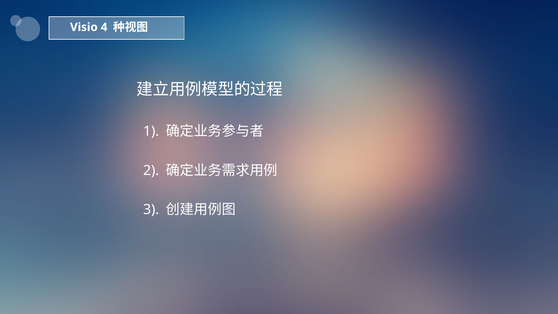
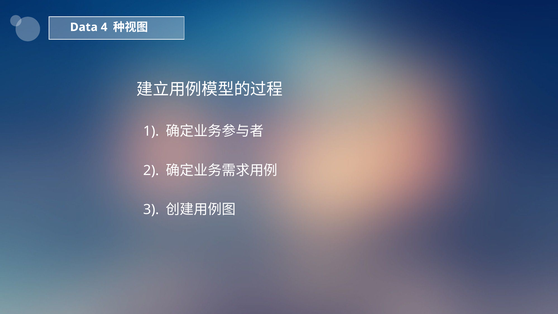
Visio: Visio -> Data
